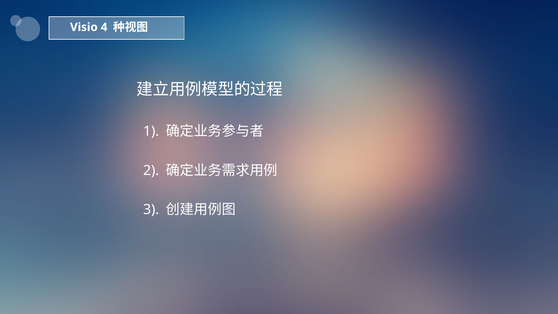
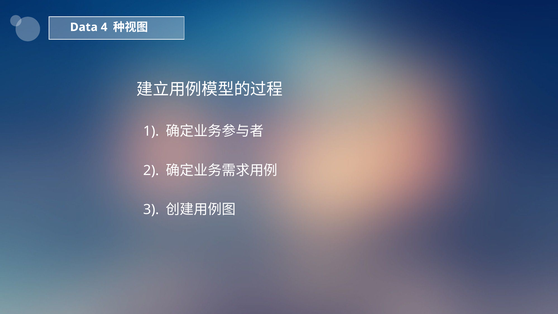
Visio: Visio -> Data
